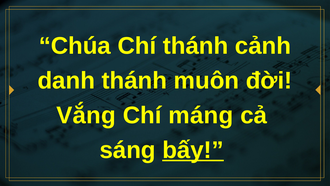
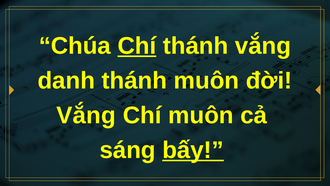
Chí at (137, 46) underline: none -> present
thánh cảnh: cảnh -> vắng
Chí máng: máng -> muôn
